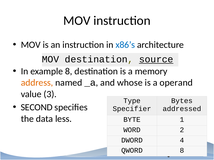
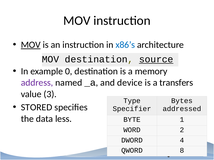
MOV at (31, 45) underline: none -> present
example 8: 8 -> 0
address colour: orange -> purple
whose: whose -> device
operand: operand -> transfers
SECOND: SECOND -> STORED
